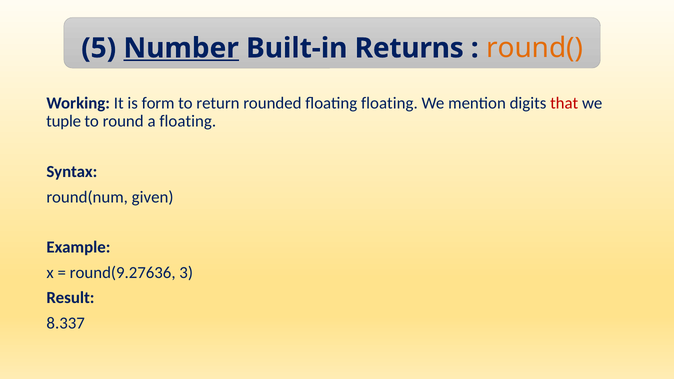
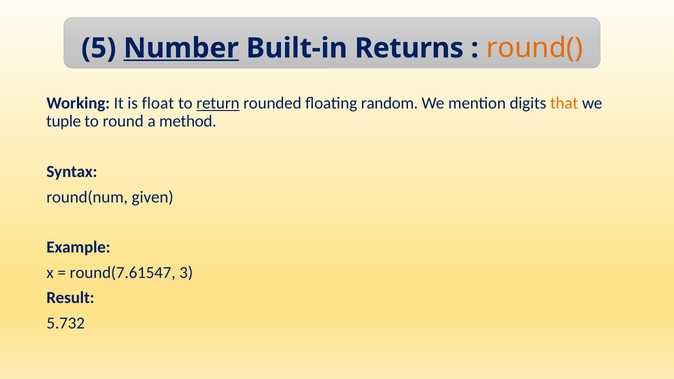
form: form -> float
return underline: none -> present
floating floating: floating -> random
that colour: red -> orange
a floating: floating -> method
round(9.27636: round(9.27636 -> round(7.61547
8.337: 8.337 -> 5.732
